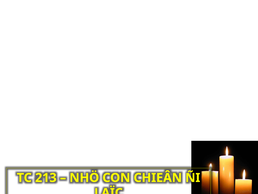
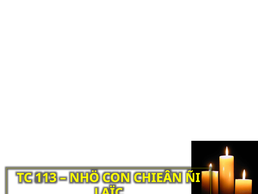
213: 213 -> 113
